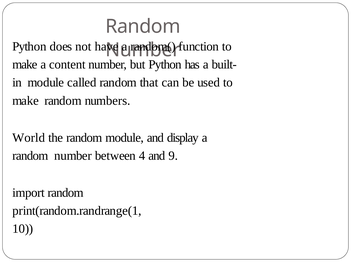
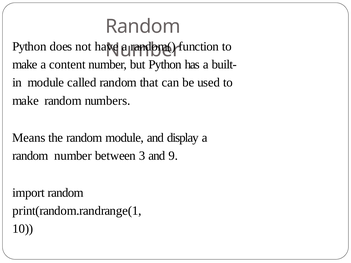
World: World -> Means
4: 4 -> 3
